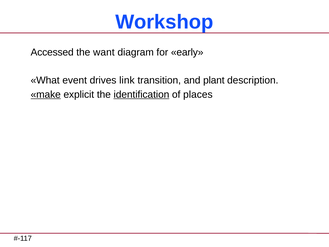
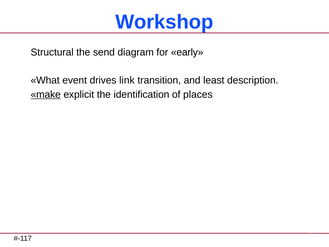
Accessed: Accessed -> Structural
want: want -> send
plant: plant -> least
identification underline: present -> none
